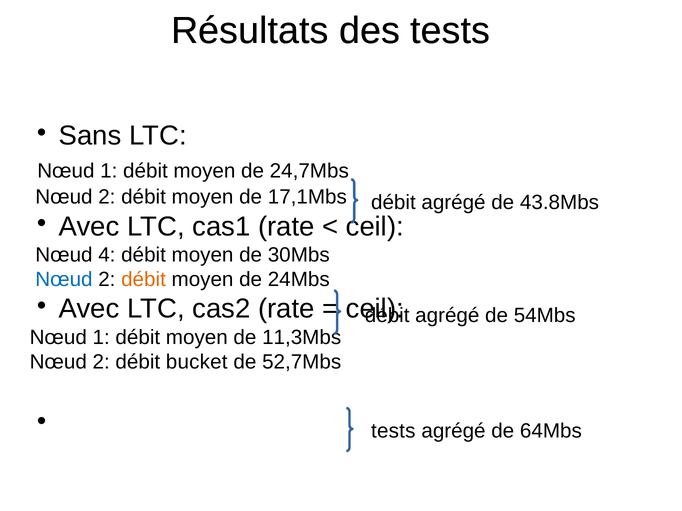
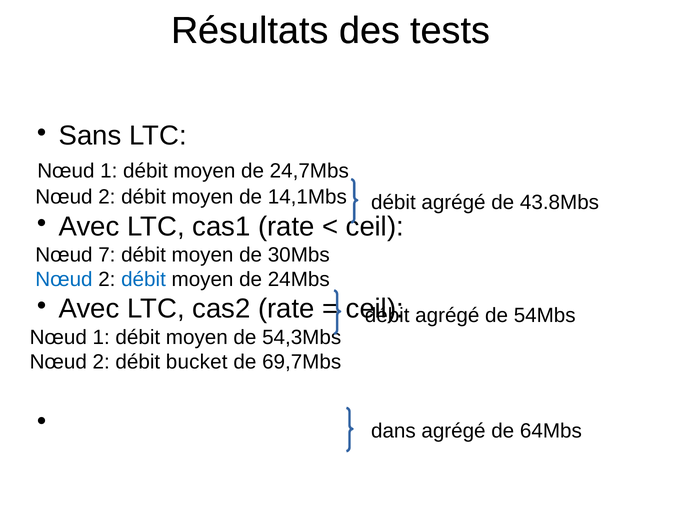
17,1Mbs: 17,1Mbs -> 14,1Mbs
4: 4 -> 7
débit at (144, 280) colour: orange -> blue
11,3Mbs: 11,3Mbs -> 54,3Mbs
52,7Mbs: 52,7Mbs -> 69,7Mbs
tests at (393, 431): tests -> dans
